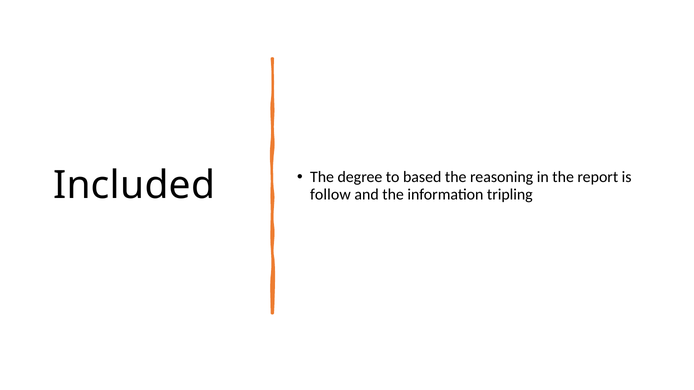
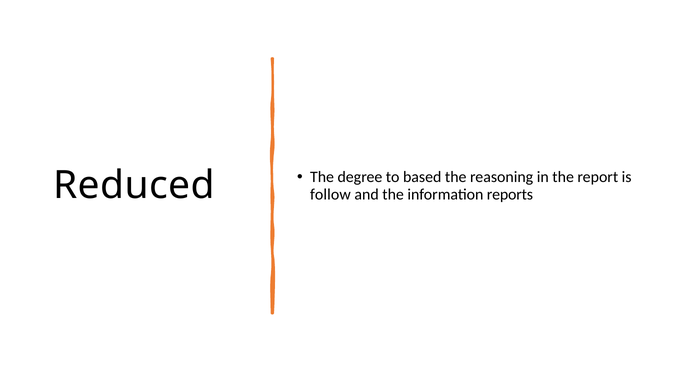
Included: Included -> Reduced
tripling: tripling -> reports
